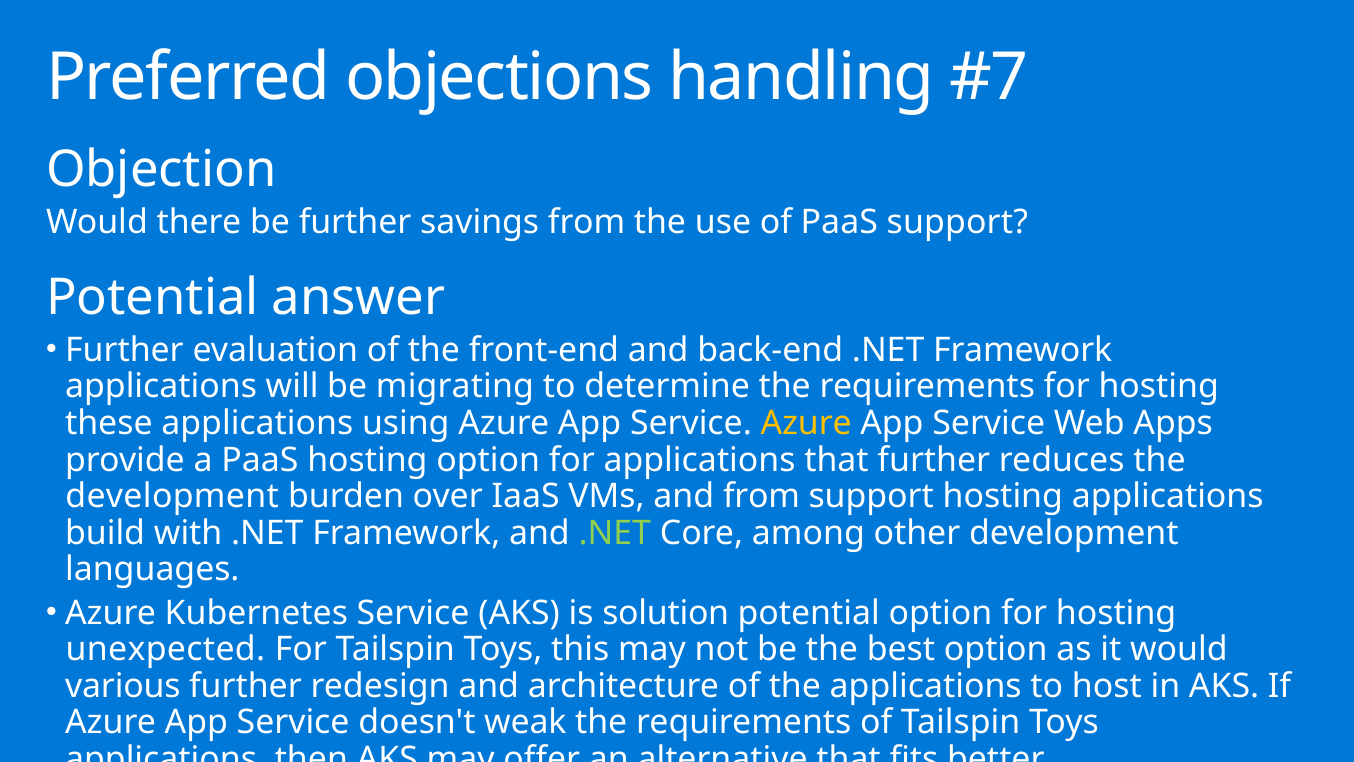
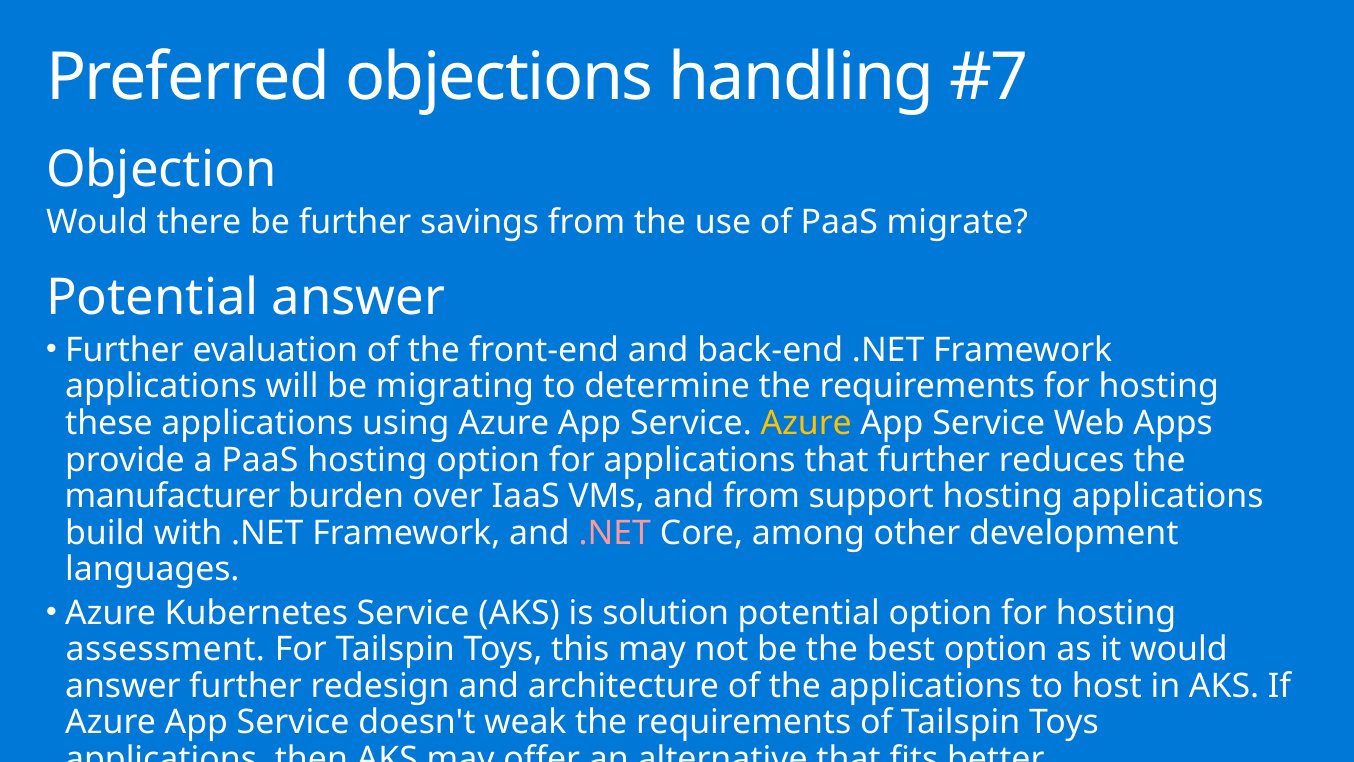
PaaS support: support -> migrate
development at (172, 496): development -> manufacturer
.NET at (615, 533) colour: light green -> pink
unexpected: unexpected -> assessment
various at (123, 686): various -> answer
